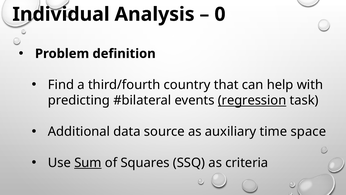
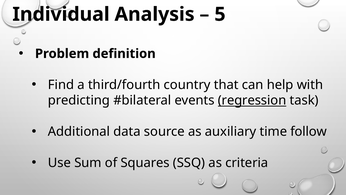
0: 0 -> 5
space: space -> follow
Sum underline: present -> none
